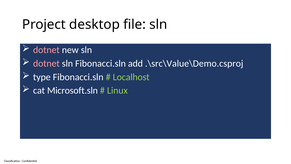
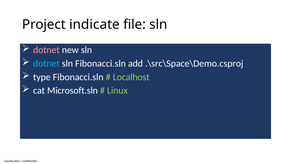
desktop: desktop -> indicate
dotnet at (46, 63) colour: pink -> light blue
.\src\Value\Demo.csproj: .\src\Value\Demo.csproj -> .\src\Space\Demo.csproj
